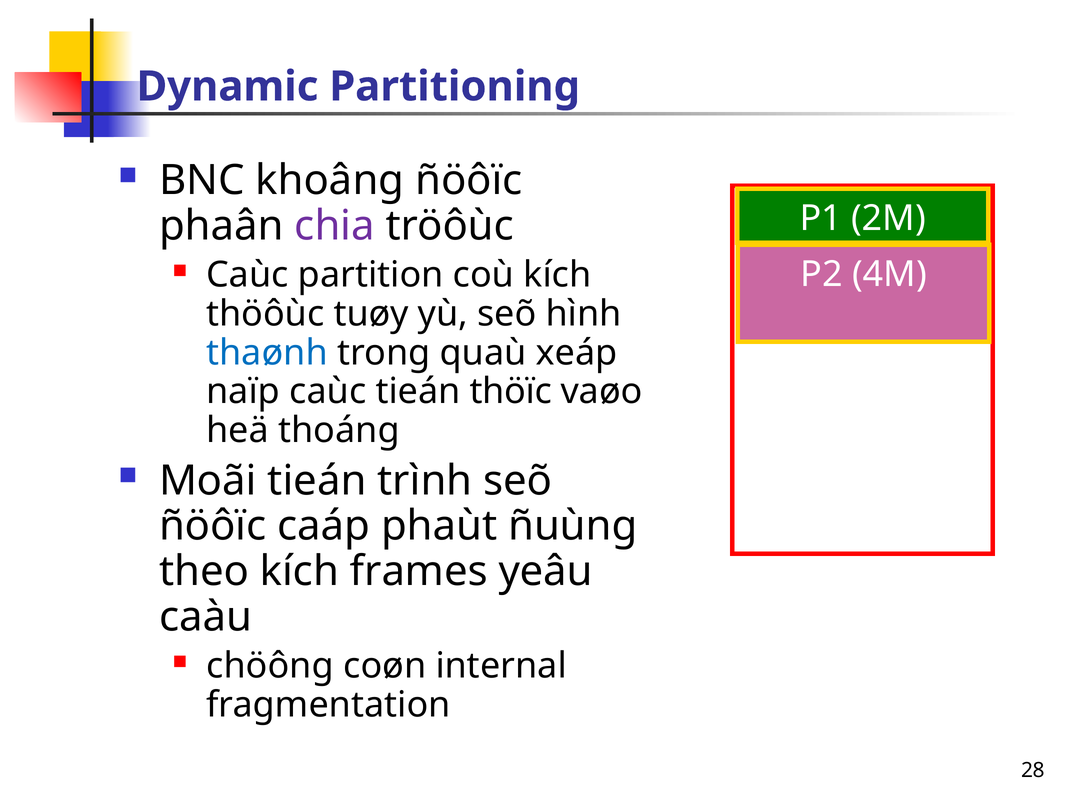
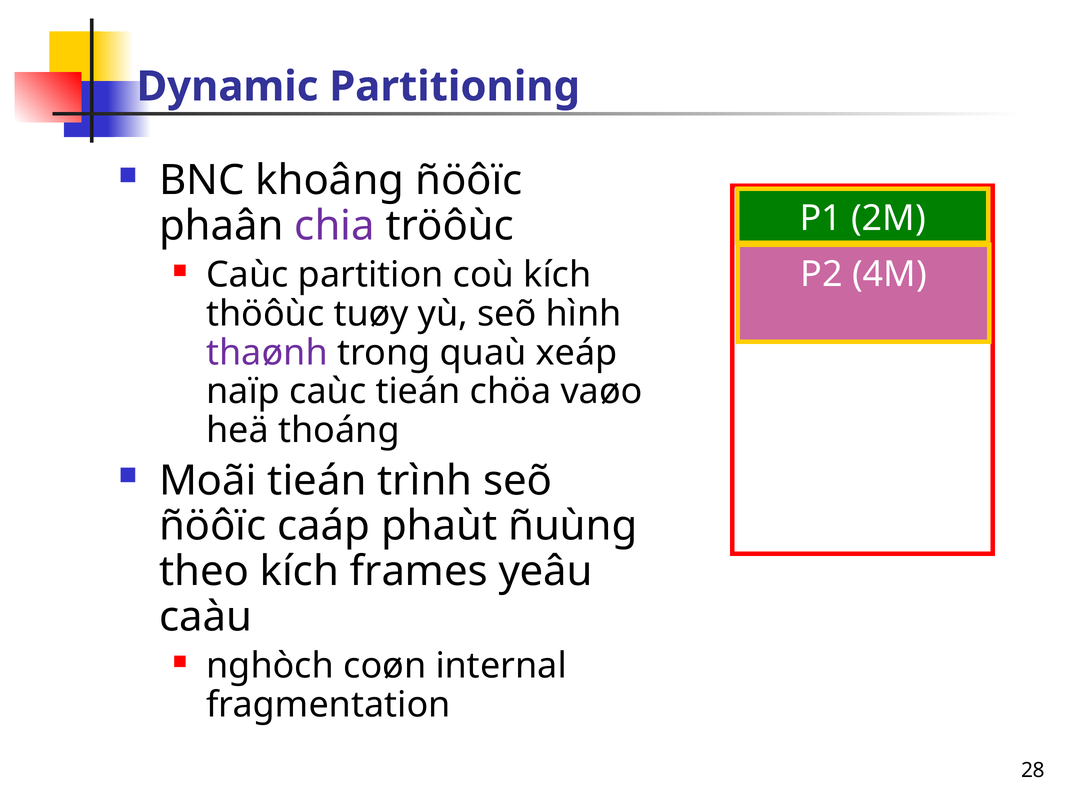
thaønh colour: blue -> purple
thöïc: thöïc -> chöa
chöông: chöông -> nghòch
